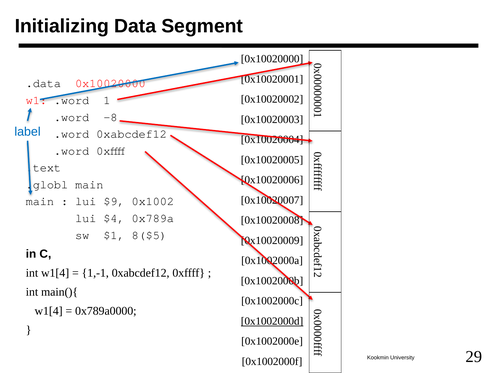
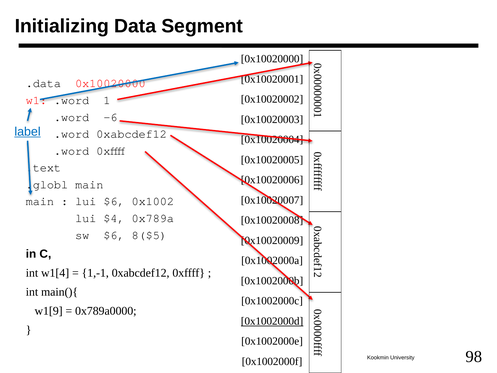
-8: -8 -> -6
label underline: none -> present
lui $9: $9 -> $6
sw $1: $1 -> $6
w1[4 at (49, 311): w1[4 -> w1[9
29: 29 -> 98
